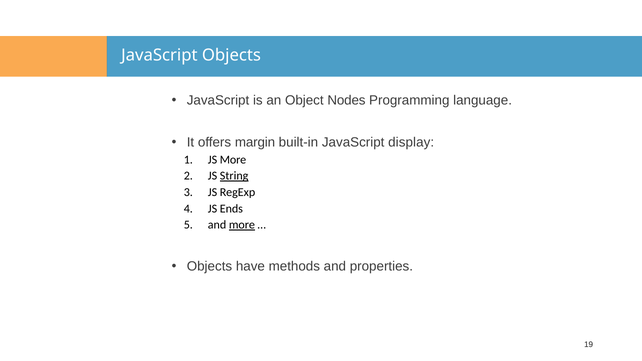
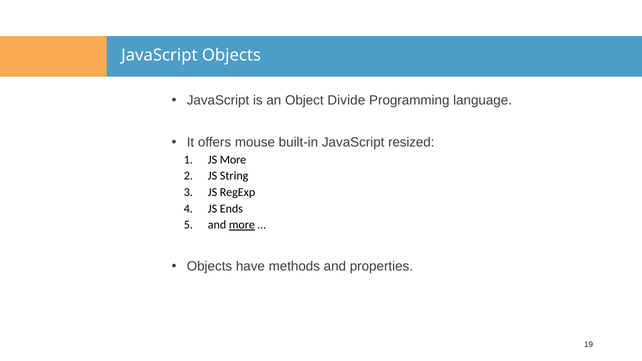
Nodes: Nodes -> Divide
margin: margin -> mouse
display: display -> resized
String underline: present -> none
